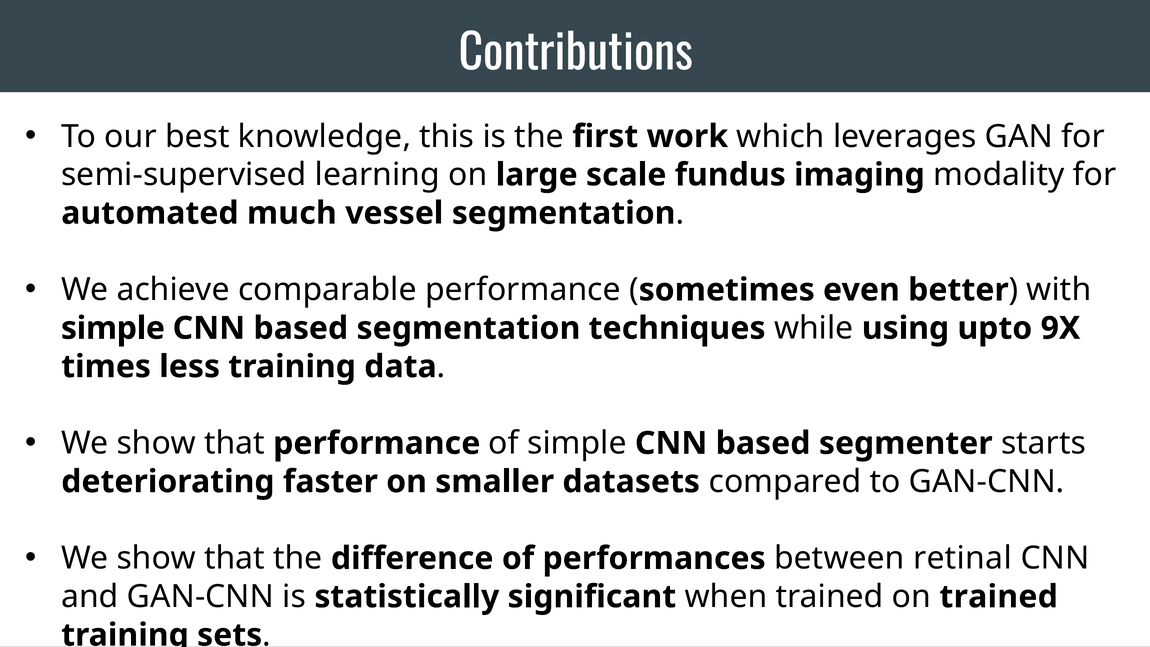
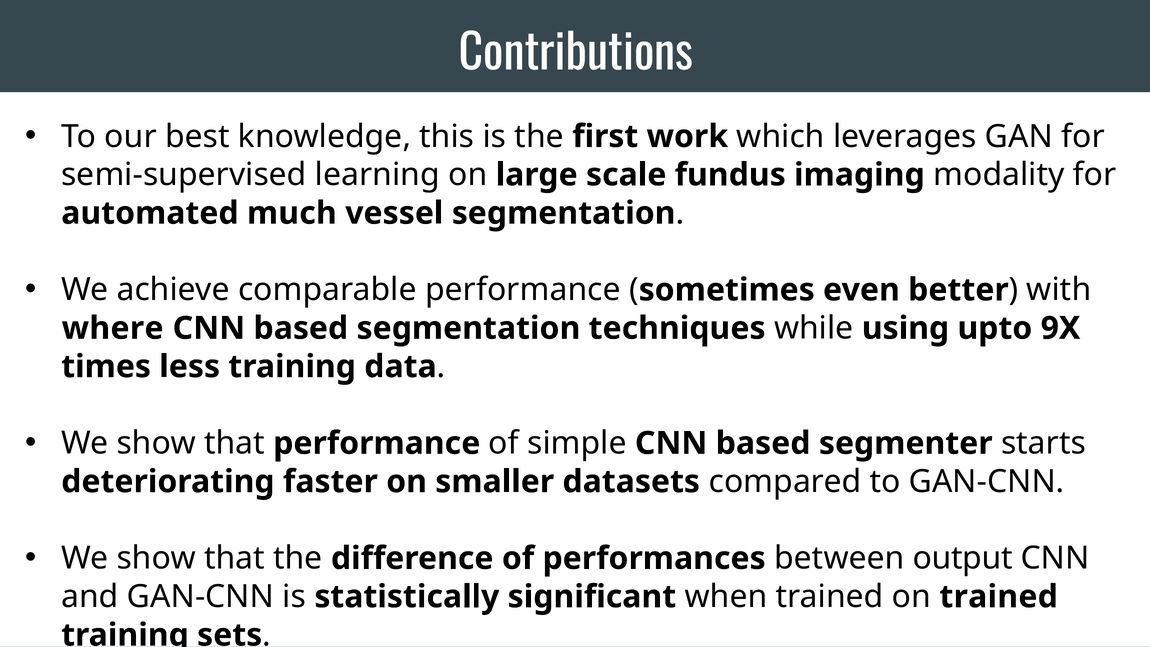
simple at (113, 328): simple -> where
retinal: retinal -> output
